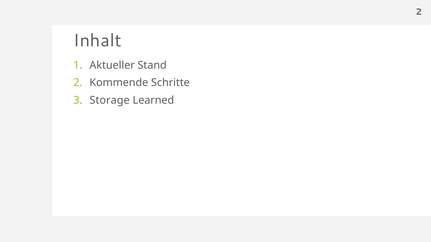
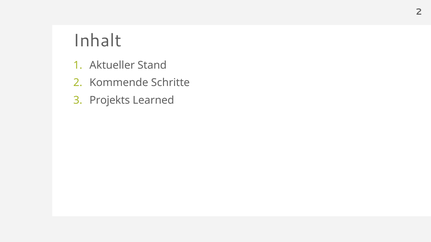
Storage: Storage -> Projekts
